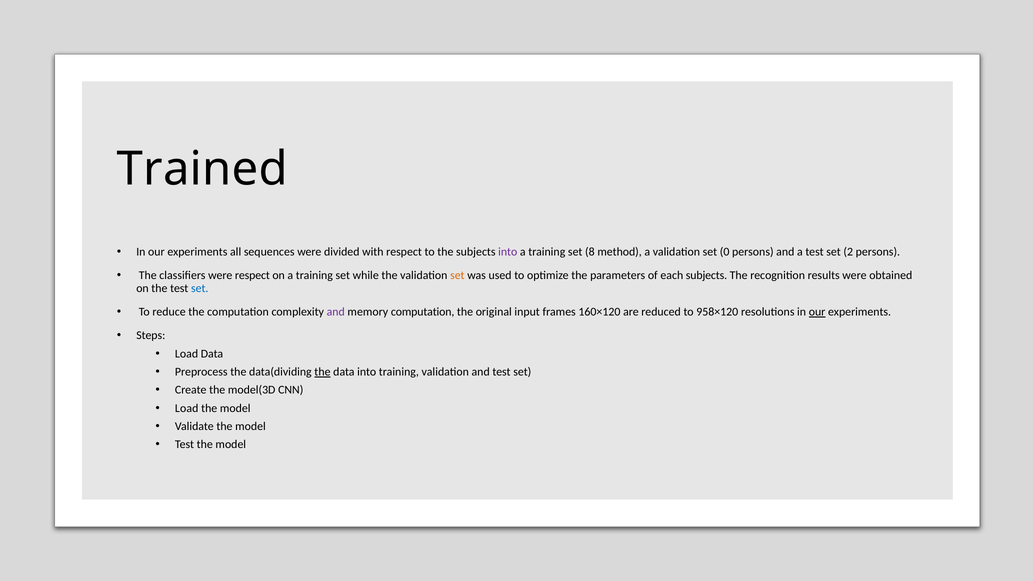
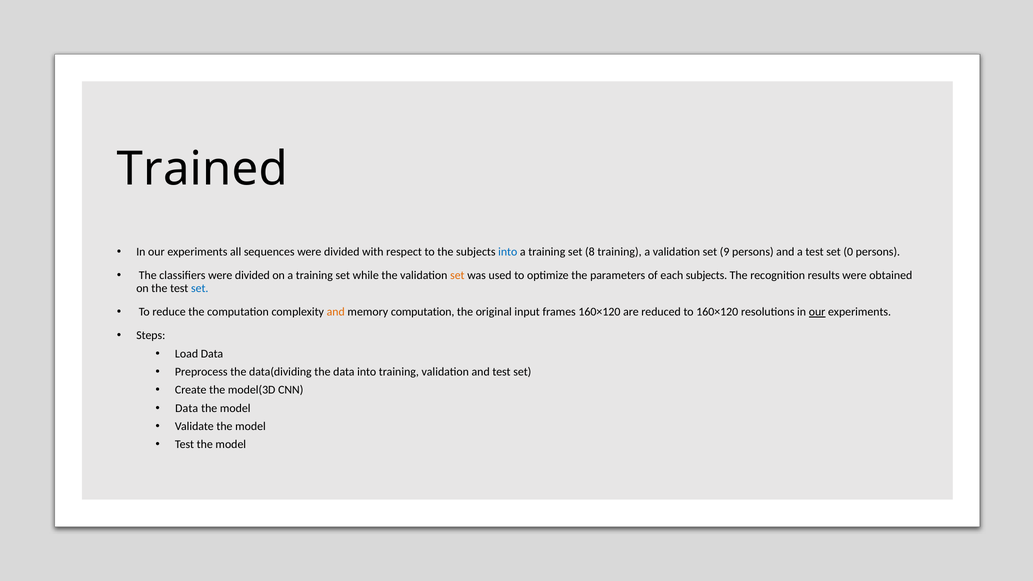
into at (508, 252) colour: purple -> blue
8 method: method -> training
0: 0 -> 9
2: 2 -> 0
classifiers were respect: respect -> divided
and at (336, 312) colour: purple -> orange
to 958×120: 958×120 -> 160×120
the at (322, 372) underline: present -> none
Load at (187, 408): Load -> Data
